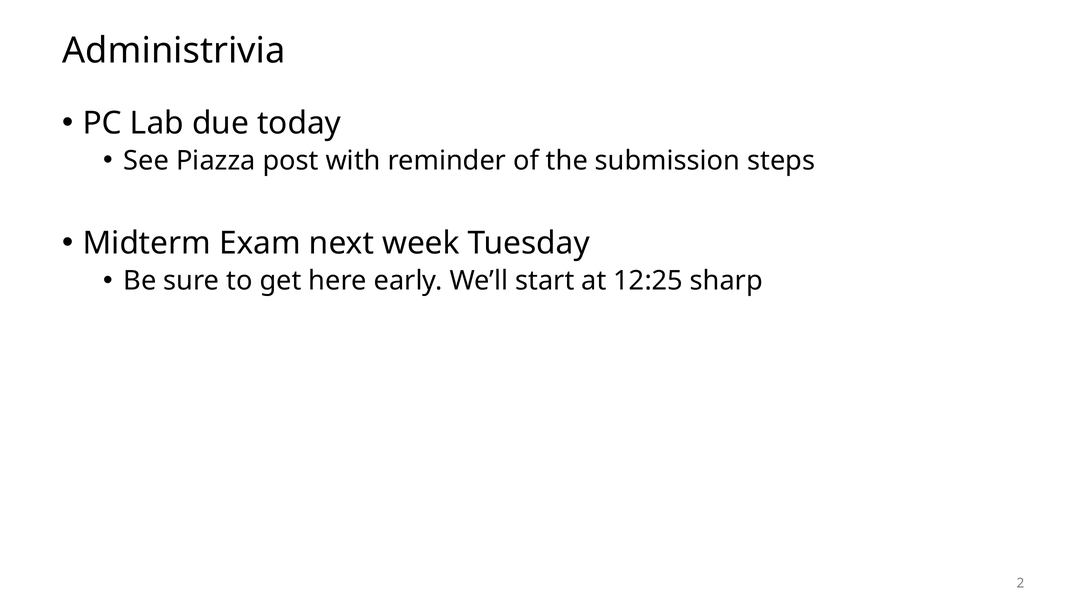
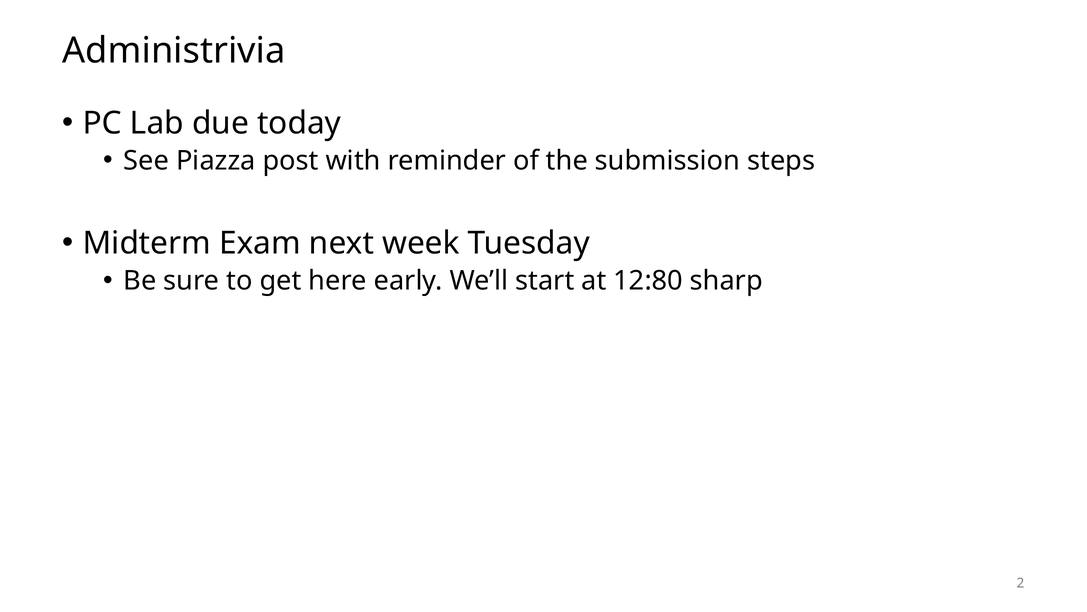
12:25: 12:25 -> 12:80
